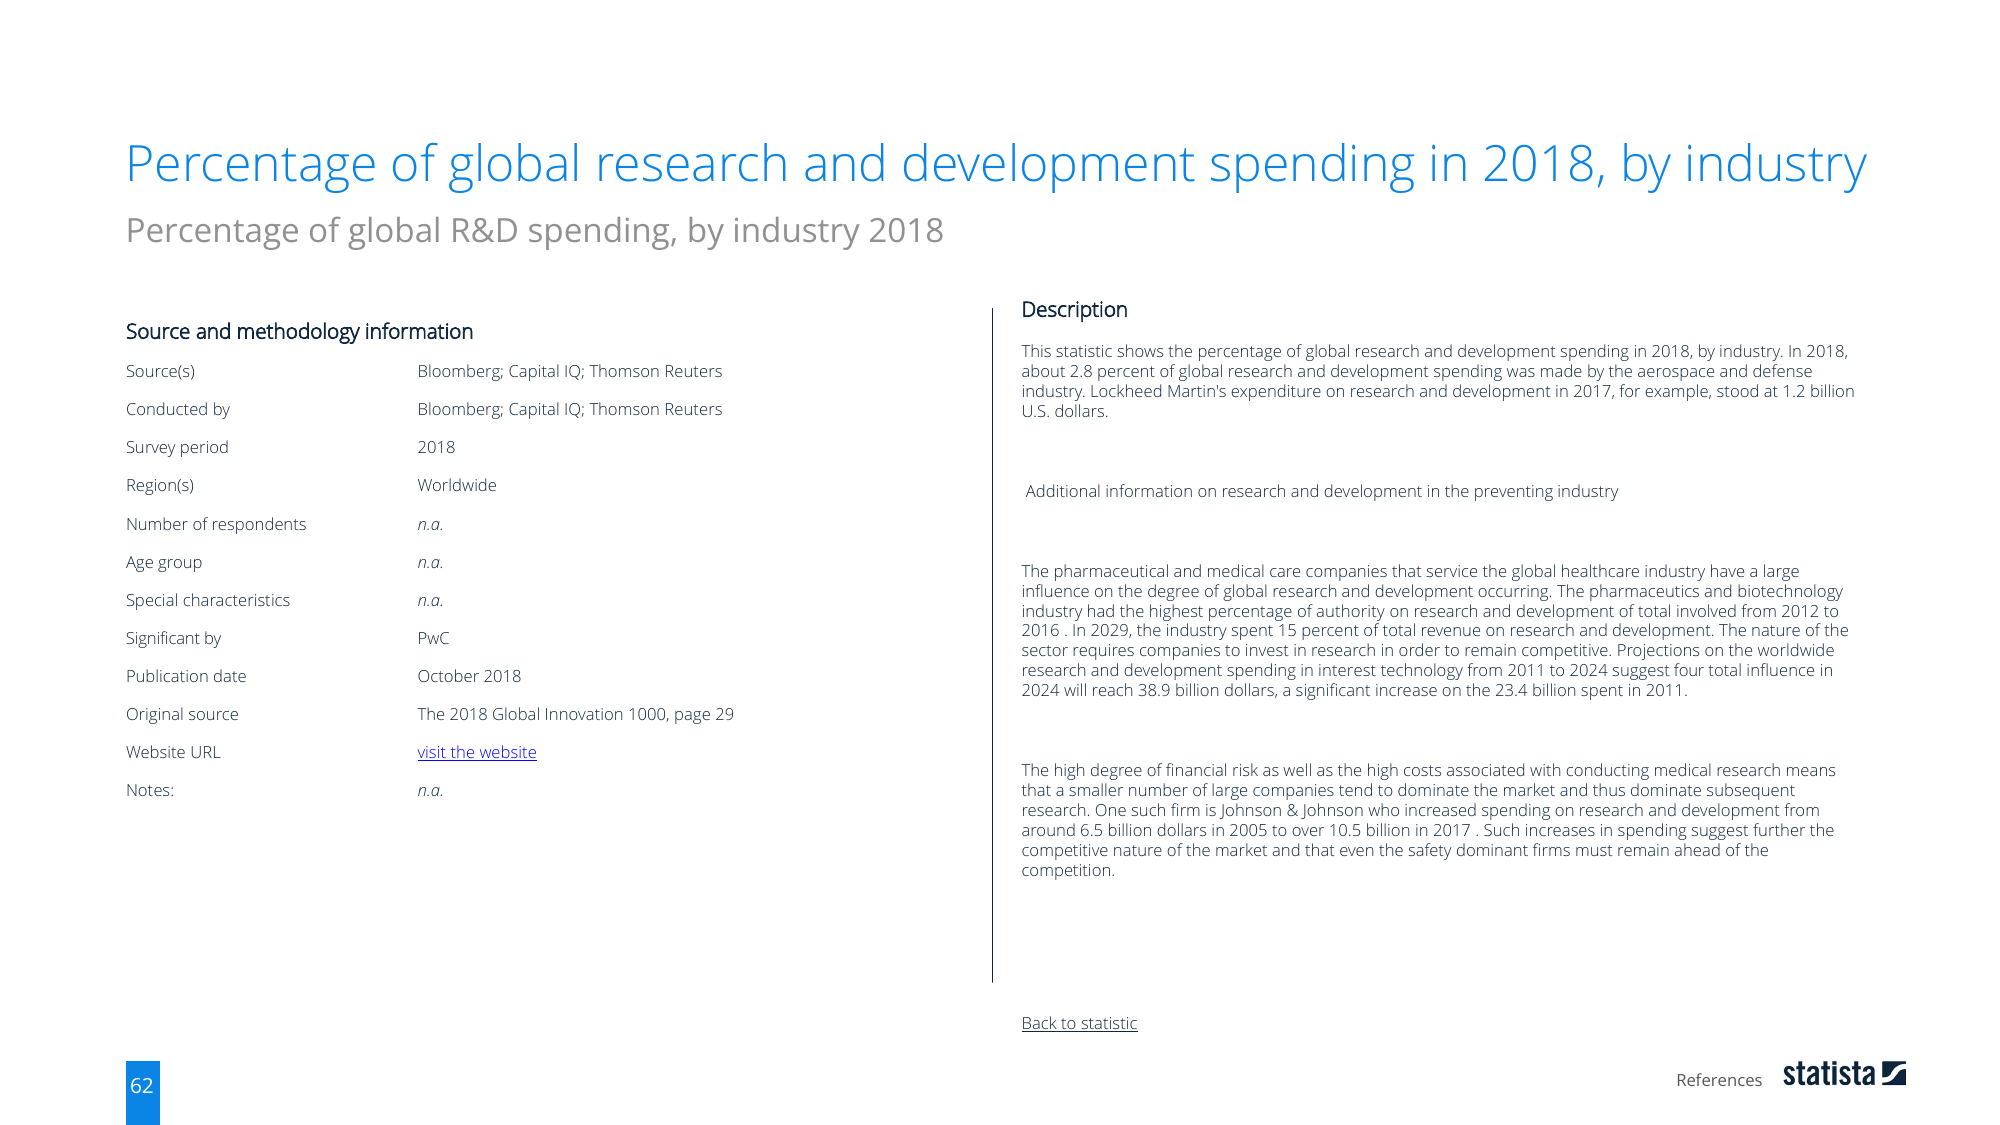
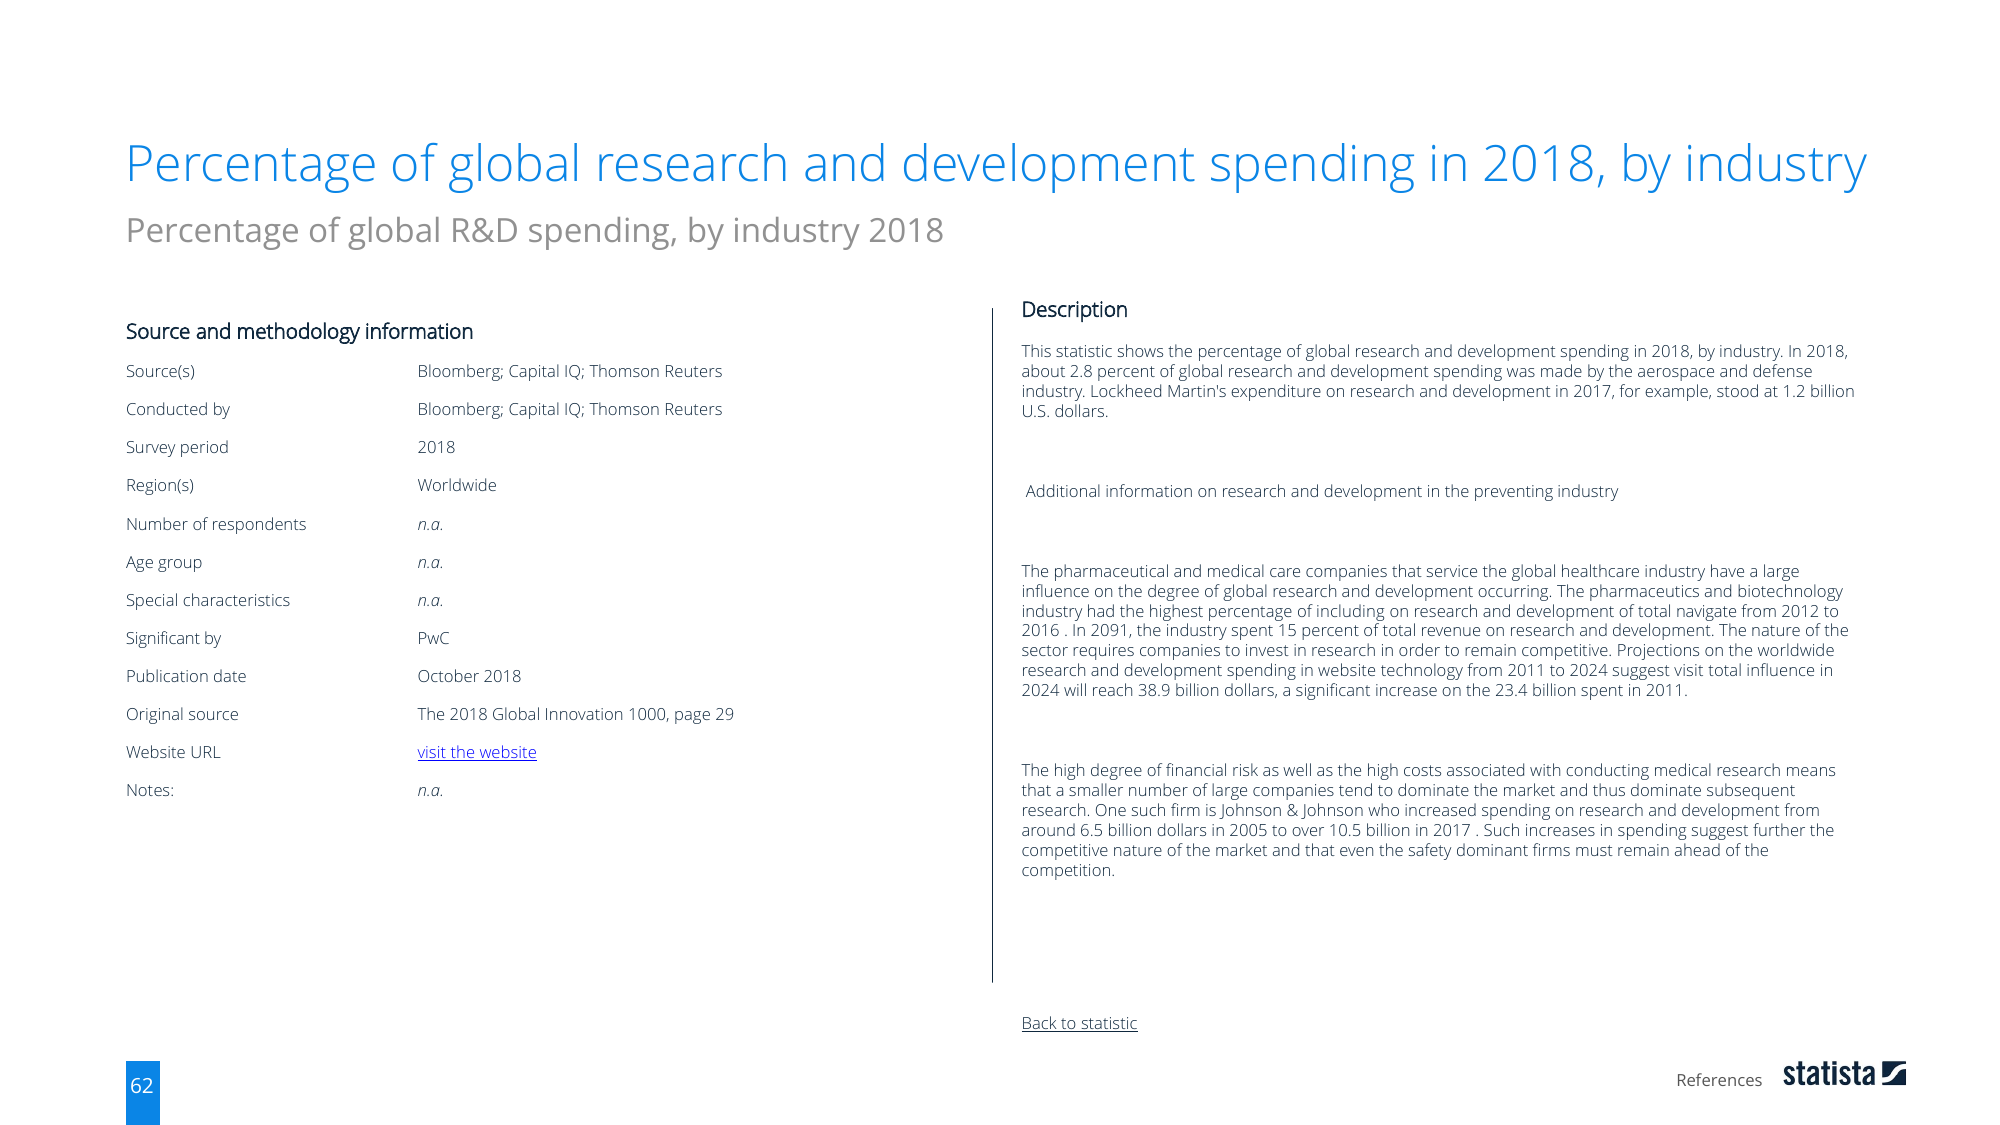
authority: authority -> including
involved: involved -> navigate
2029: 2029 -> 2091
in interest: interest -> website
suggest four: four -> visit
